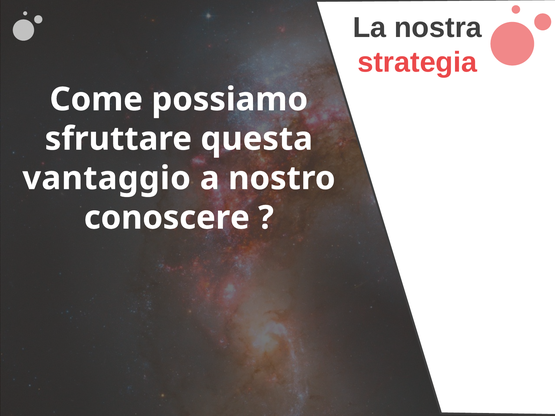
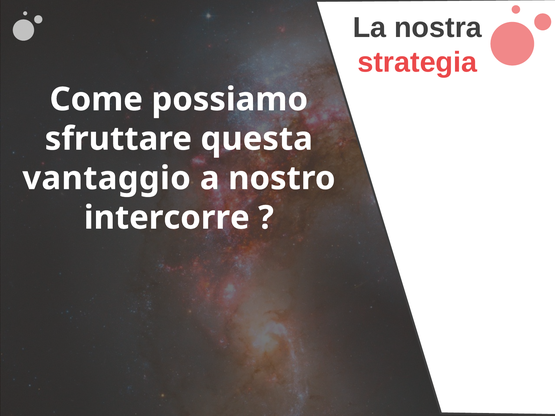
conoscere: conoscere -> intercorre
